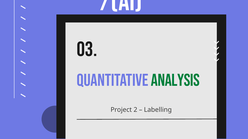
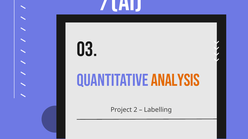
analysis colour: green -> orange
